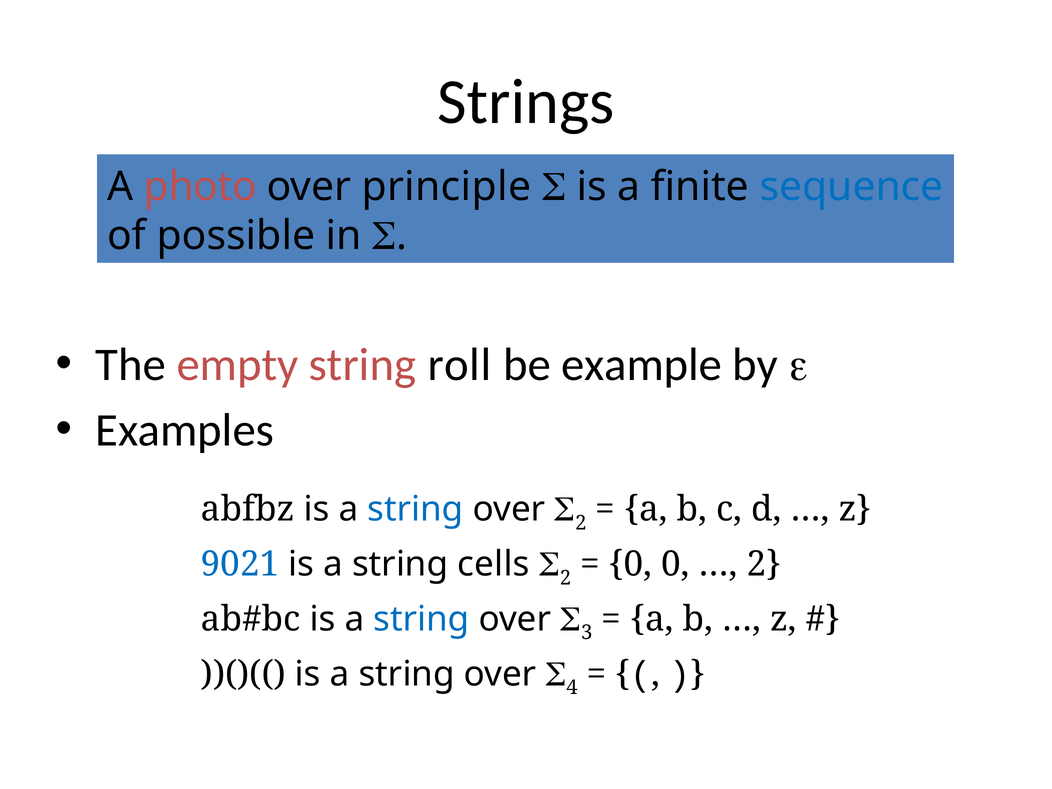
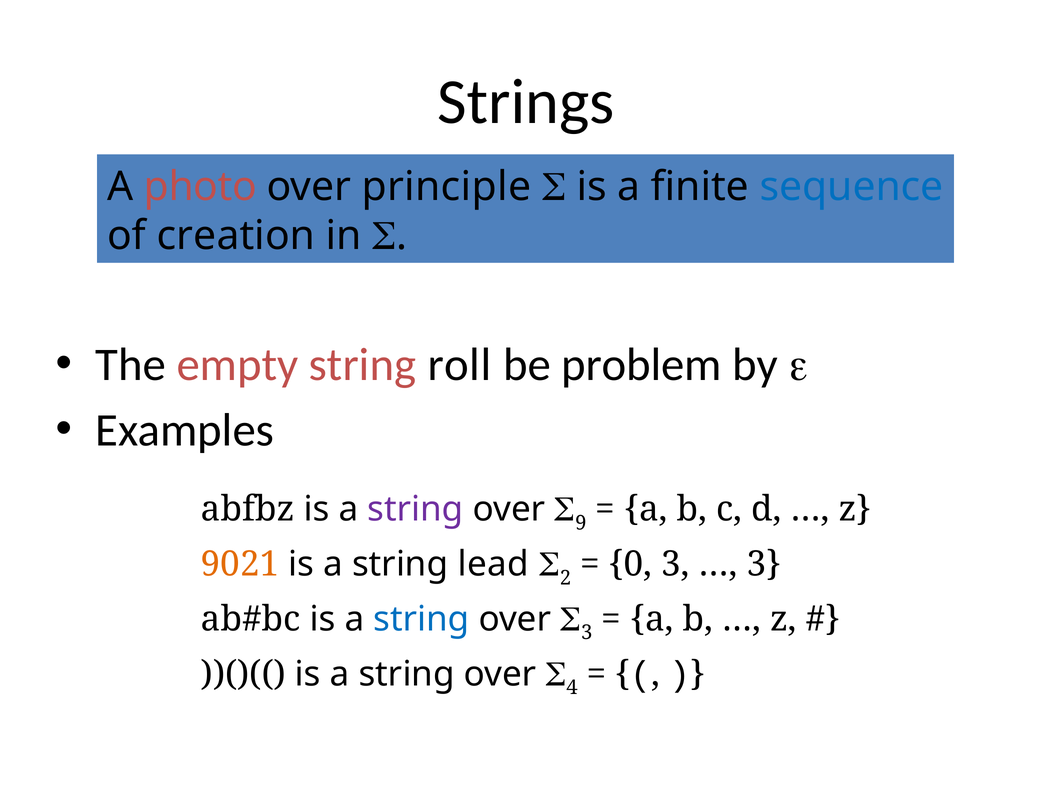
possible: possible -> creation
example: example -> problem
string at (415, 509) colour: blue -> purple
over S 2: 2 -> 9
9021 colour: blue -> orange
cells: cells -> lead
0 0: 0 -> 3
2 at (764, 564): 2 -> 3
